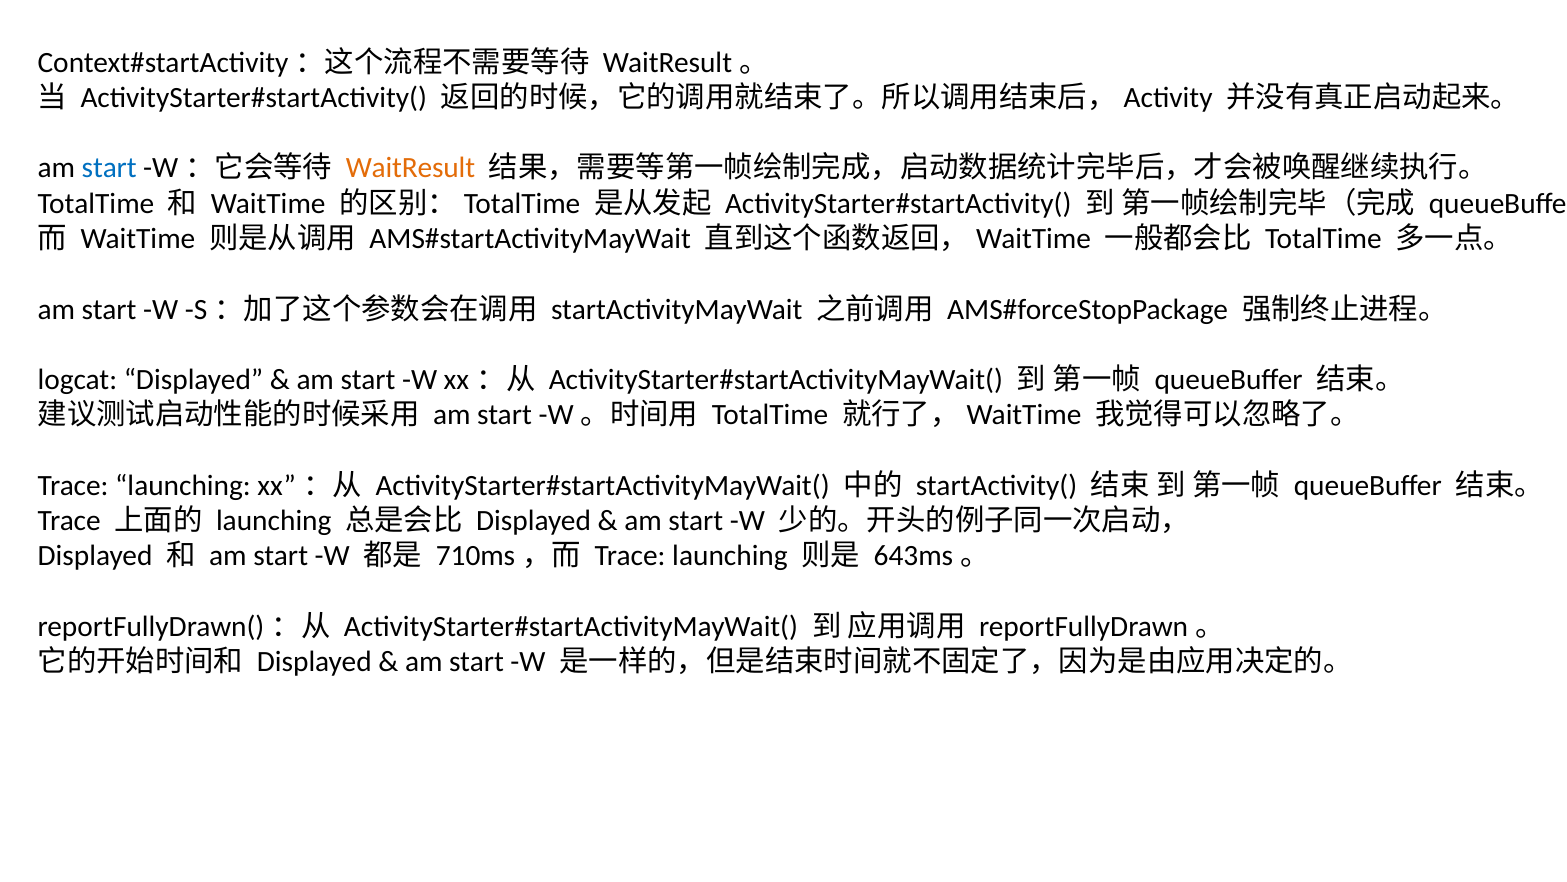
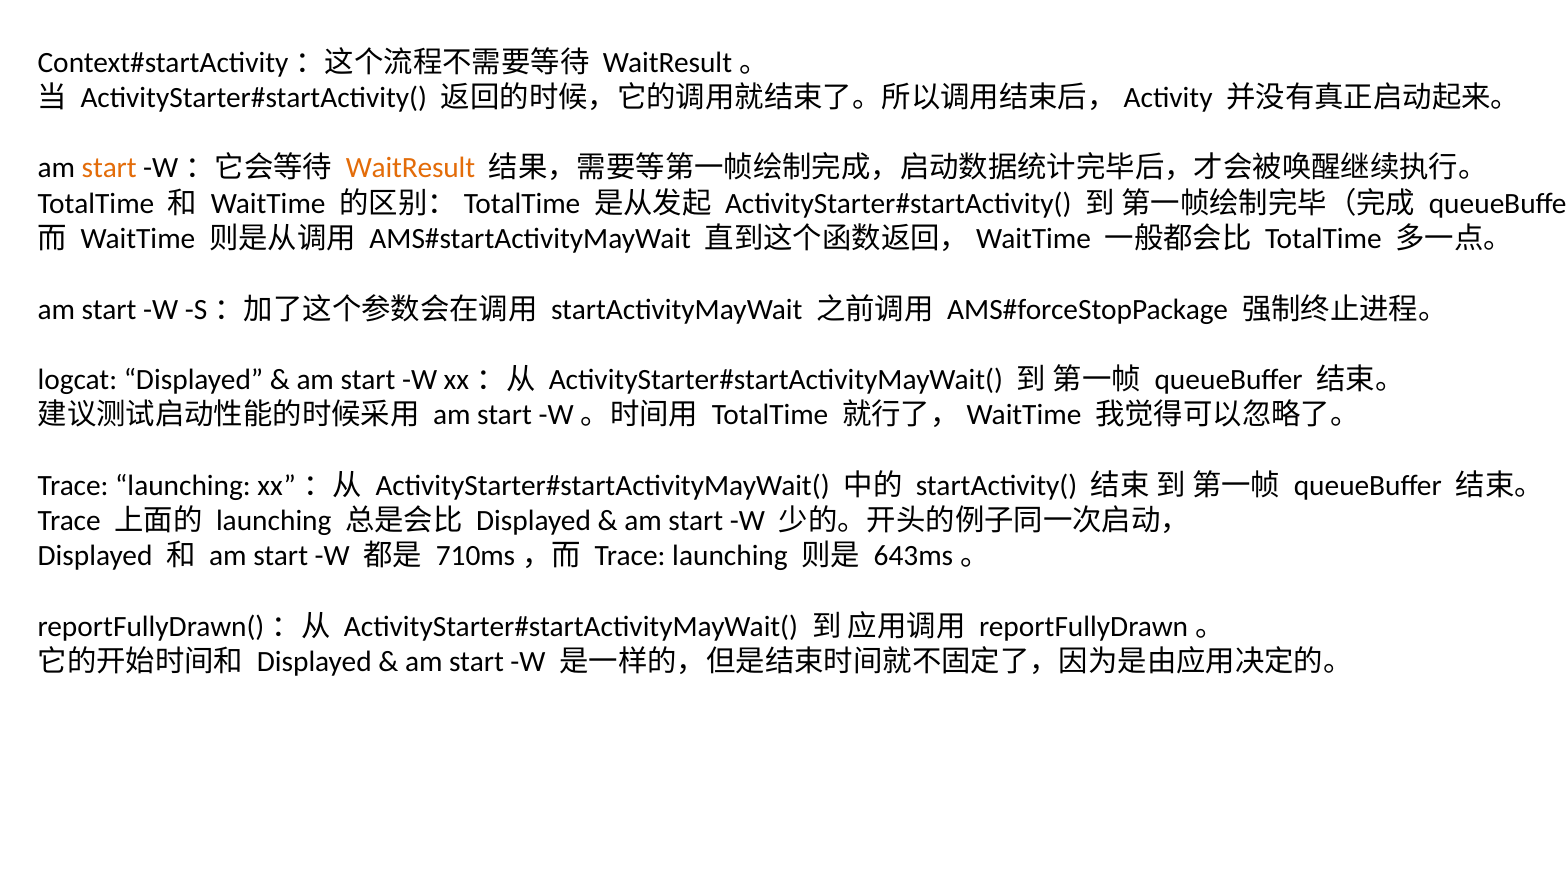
start at (109, 168) colour: blue -> orange
